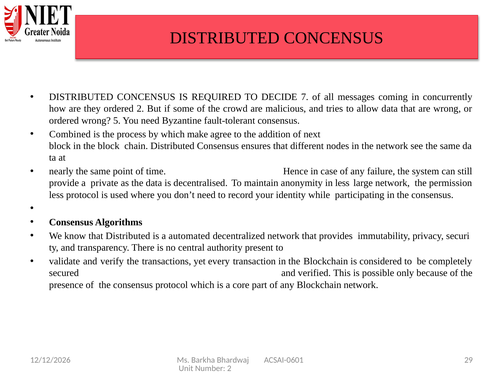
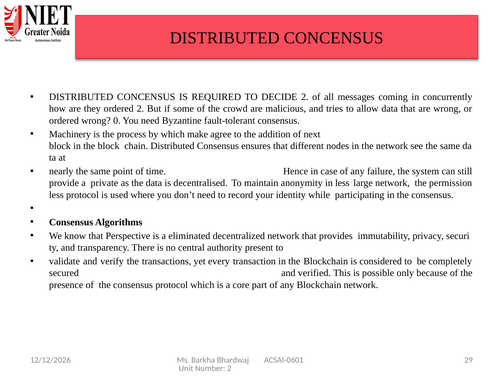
DECIDE 7: 7 -> 2
5: 5 -> 0
Combined: Combined -> Machinery
that Distributed: Distributed -> Perspective
automated: automated -> eliminated
